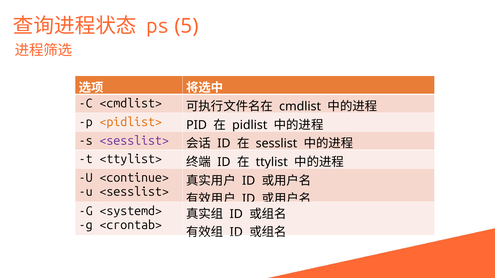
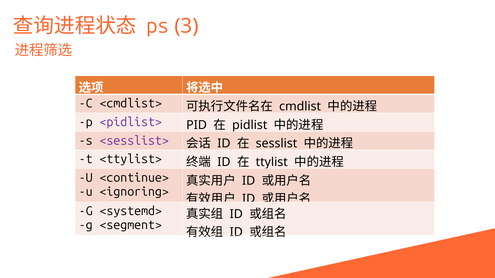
5: 5 -> 3
<pidlist> colour: orange -> purple
u <sesslist>: <sesslist> -> <ignoring>
<crontab>: <crontab> -> <segment>
